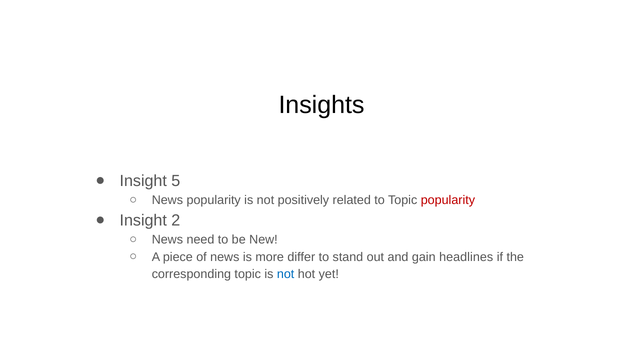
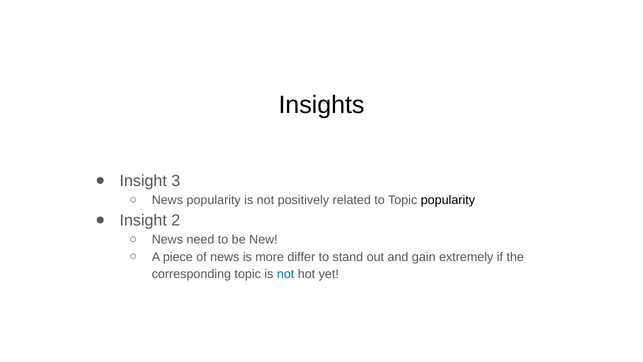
5: 5 -> 3
popularity at (448, 200) colour: red -> black
headlines: headlines -> extremely
